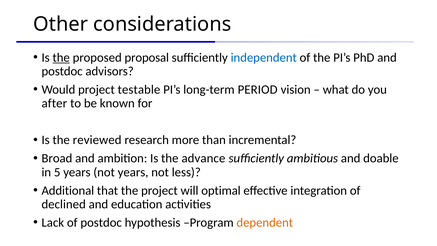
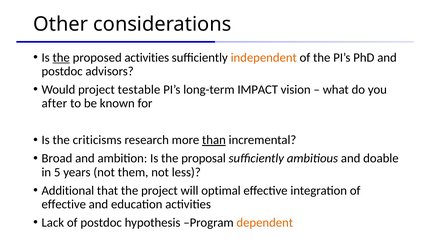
proposed proposal: proposal -> activities
independent colour: blue -> orange
PERIOD: PERIOD -> IMPACT
reviewed: reviewed -> criticisms
than underline: none -> present
advance: advance -> proposal
not years: years -> them
declined at (64, 204): declined -> effective
